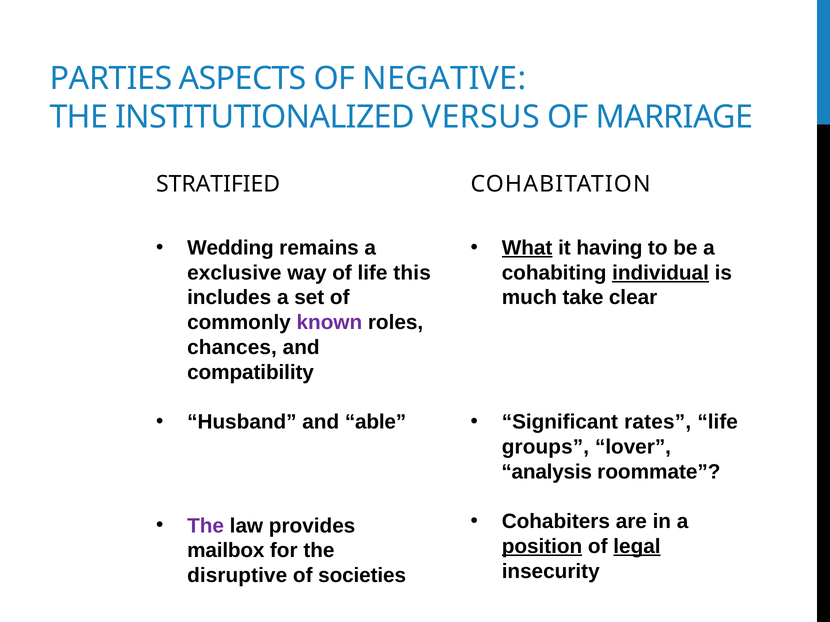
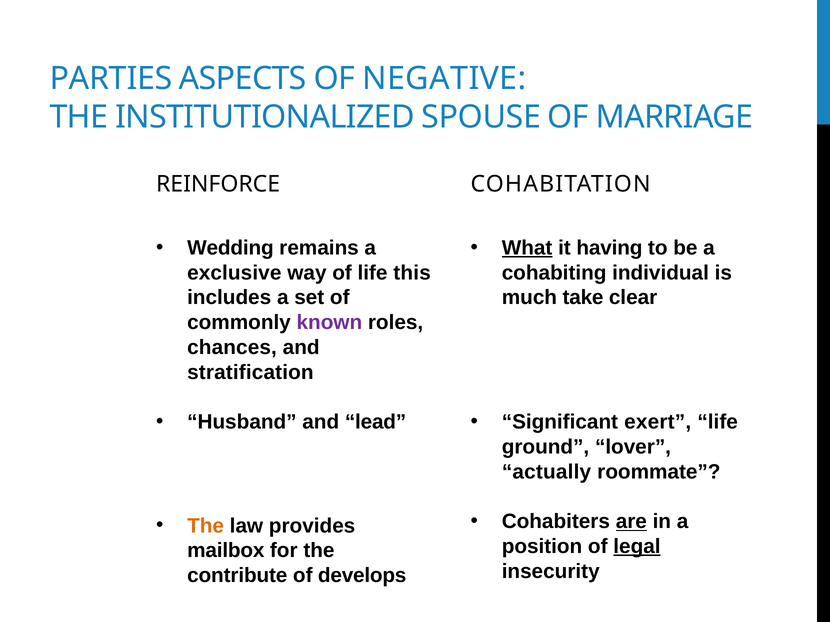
VERSUS: VERSUS -> SPOUSE
STRATIFIED: STRATIFIED -> REINFORCE
individual underline: present -> none
compatibility: compatibility -> stratification
able: able -> lead
rates: rates -> exert
groups: groups -> ground
analysis: analysis -> actually
are underline: none -> present
The at (206, 526) colour: purple -> orange
position underline: present -> none
disruptive: disruptive -> contribute
societies: societies -> develops
